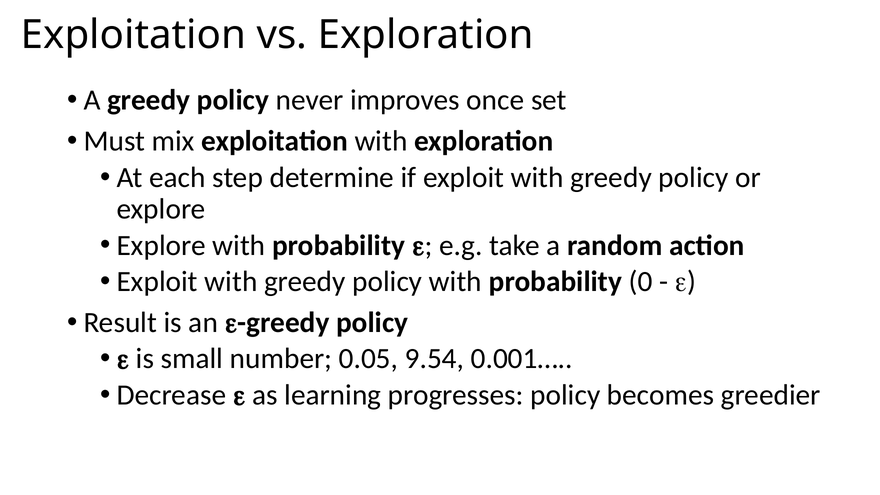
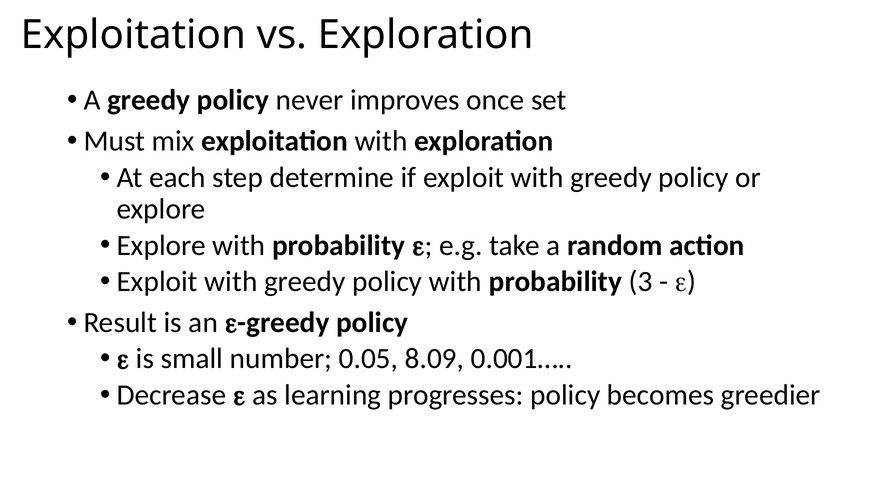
0: 0 -> 3
9.54: 9.54 -> 8.09
